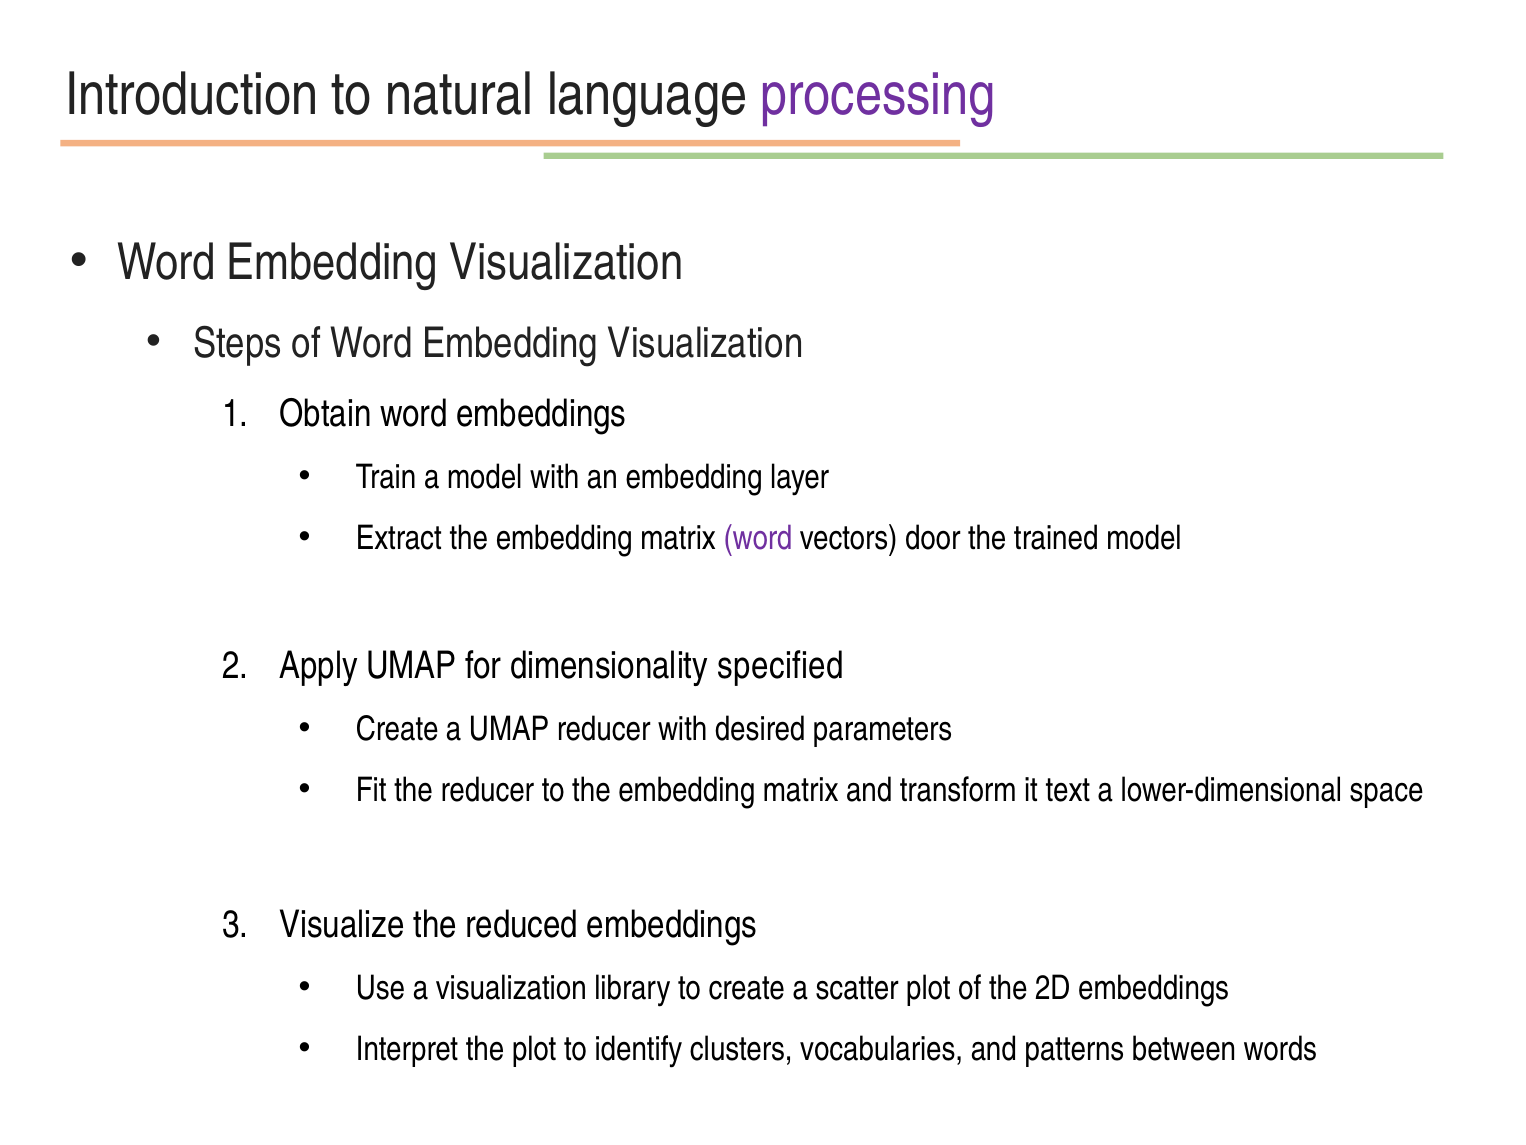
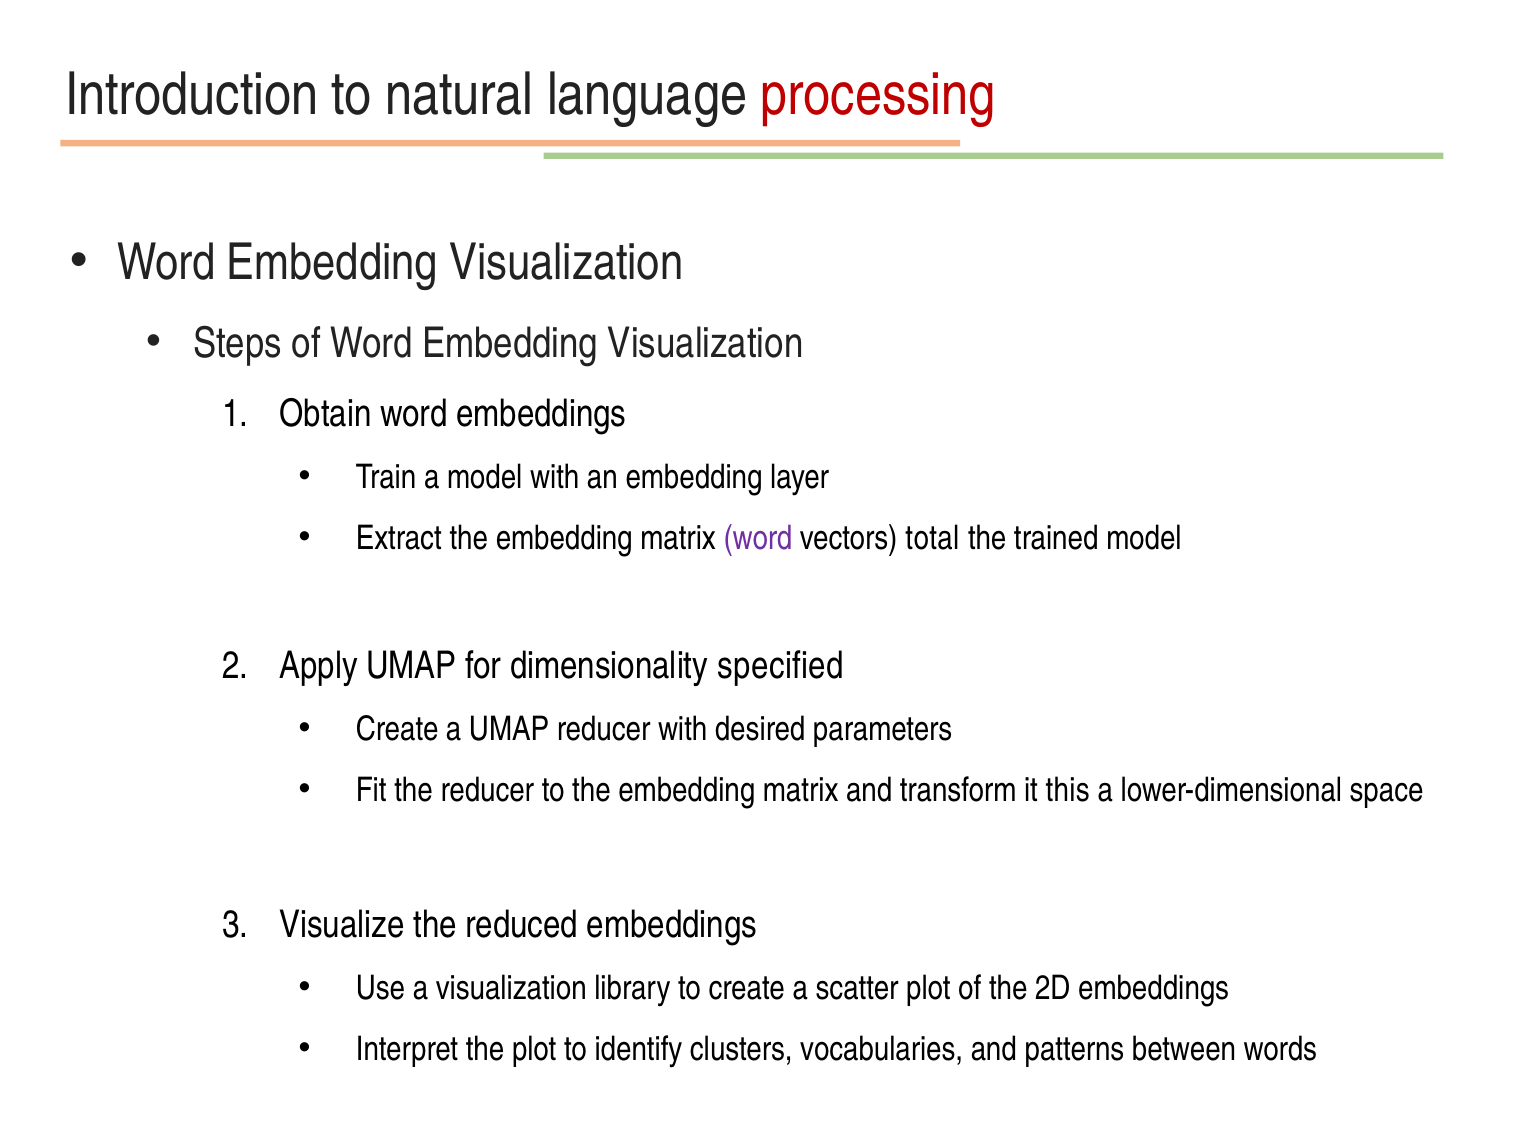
processing colour: purple -> red
door: door -> total
text: text -> this
